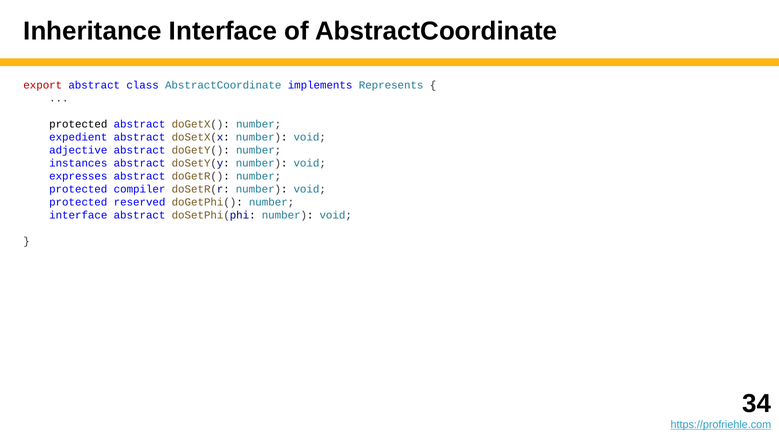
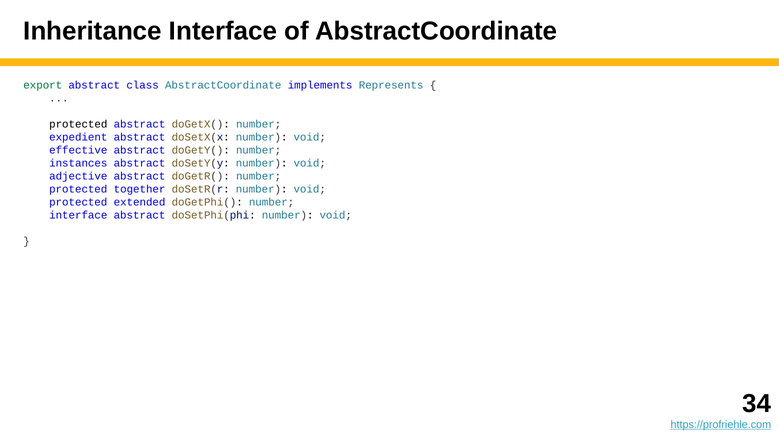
export colour: red -> green
adjective: adjective -> effective
expresses: expresses -> adjective
compiler: compiler -> together
reserved: reserved -> extended
